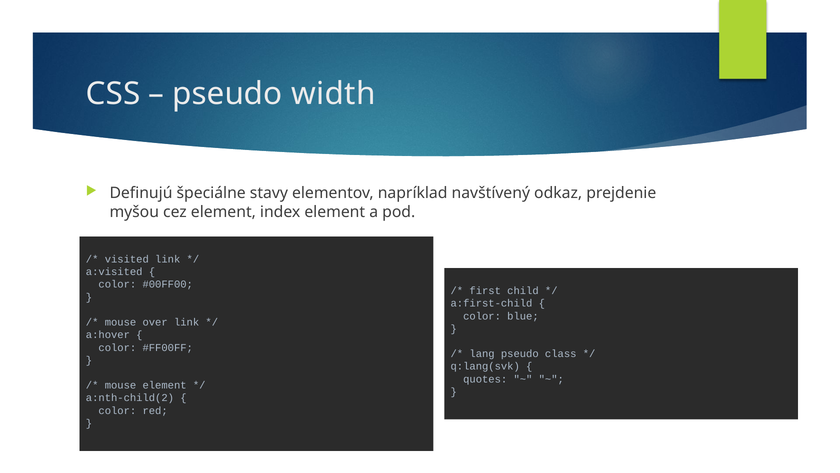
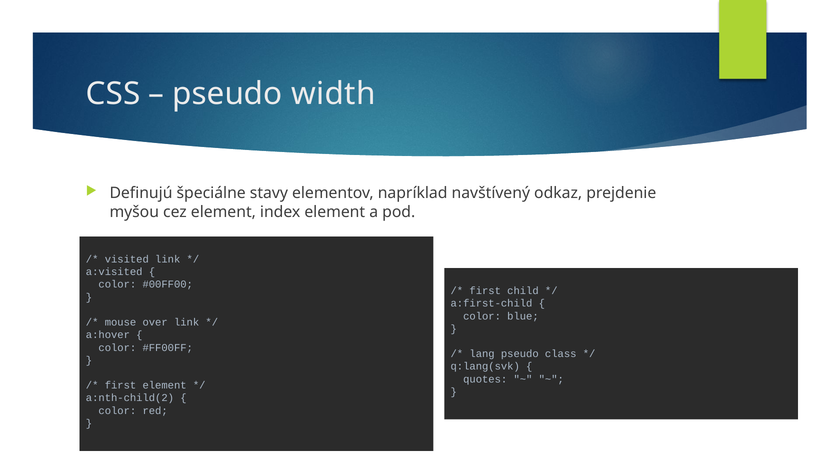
mouse at (120, 385): mouse -> first
